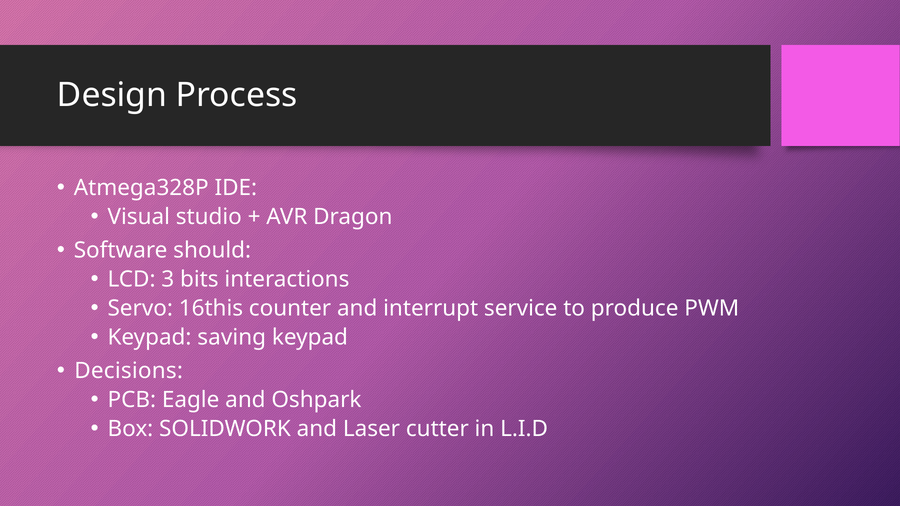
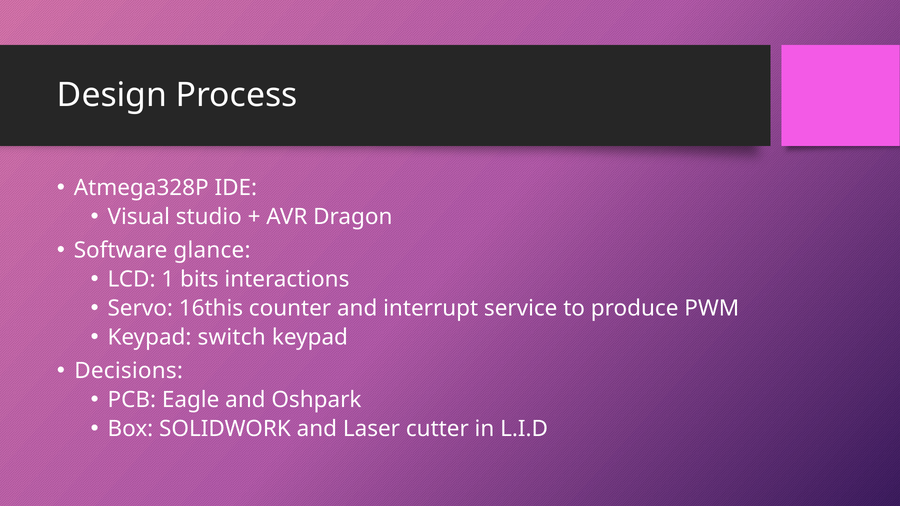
should: should -> glance
3: 3 -> 1
saving: saving -> switch
